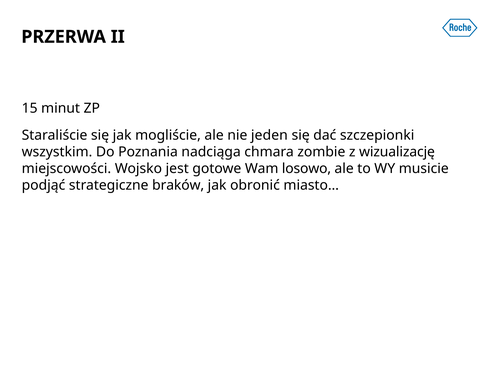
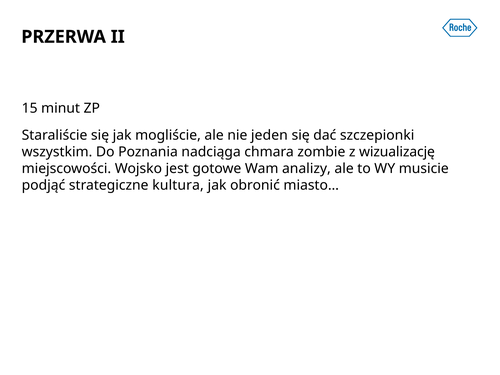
losowo: losowo -> analizy
braków: braków -> kultura
